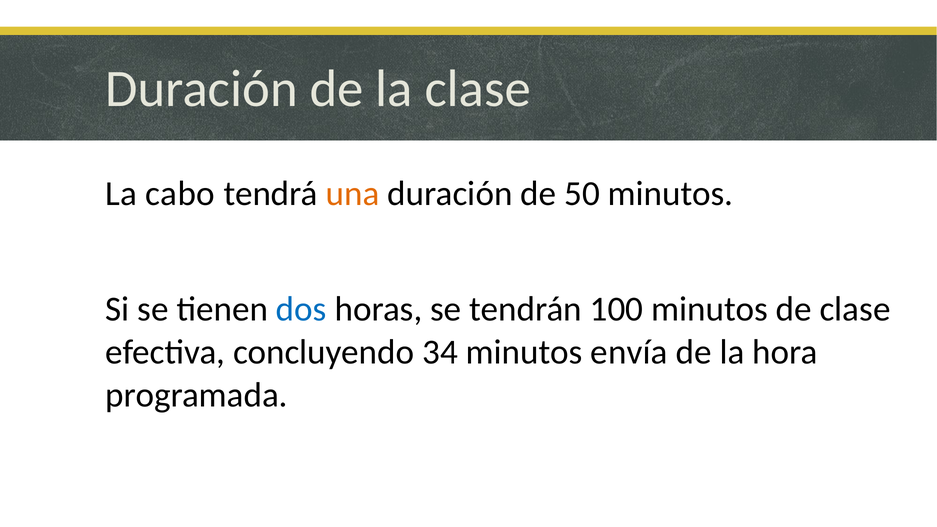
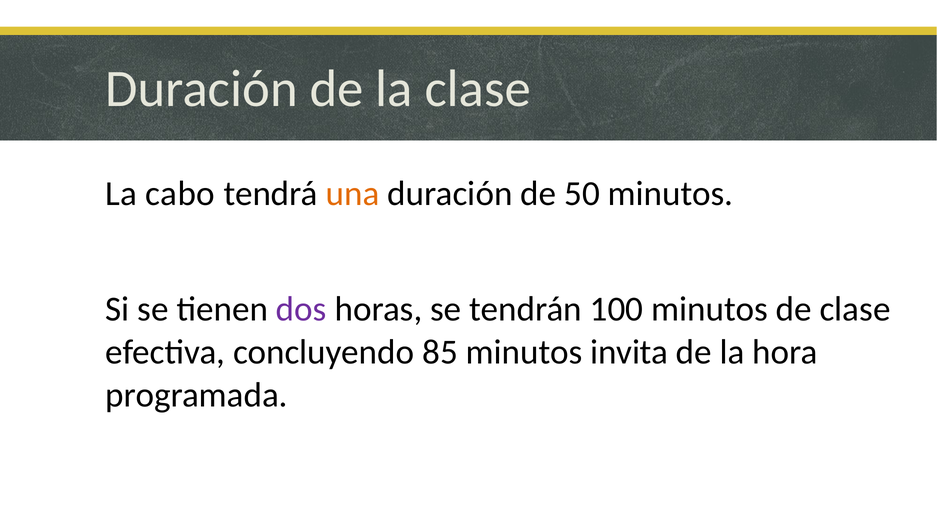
dos colour: blue -> purple
34: 34 -> 85
envía: envía -> invita
